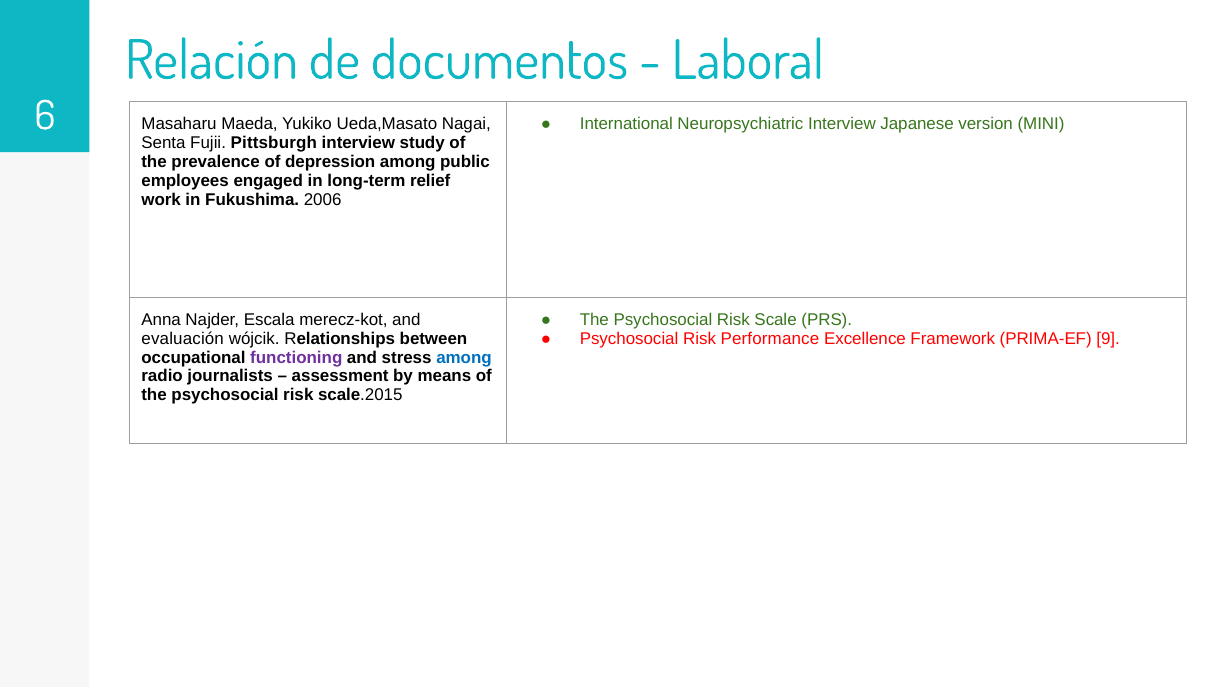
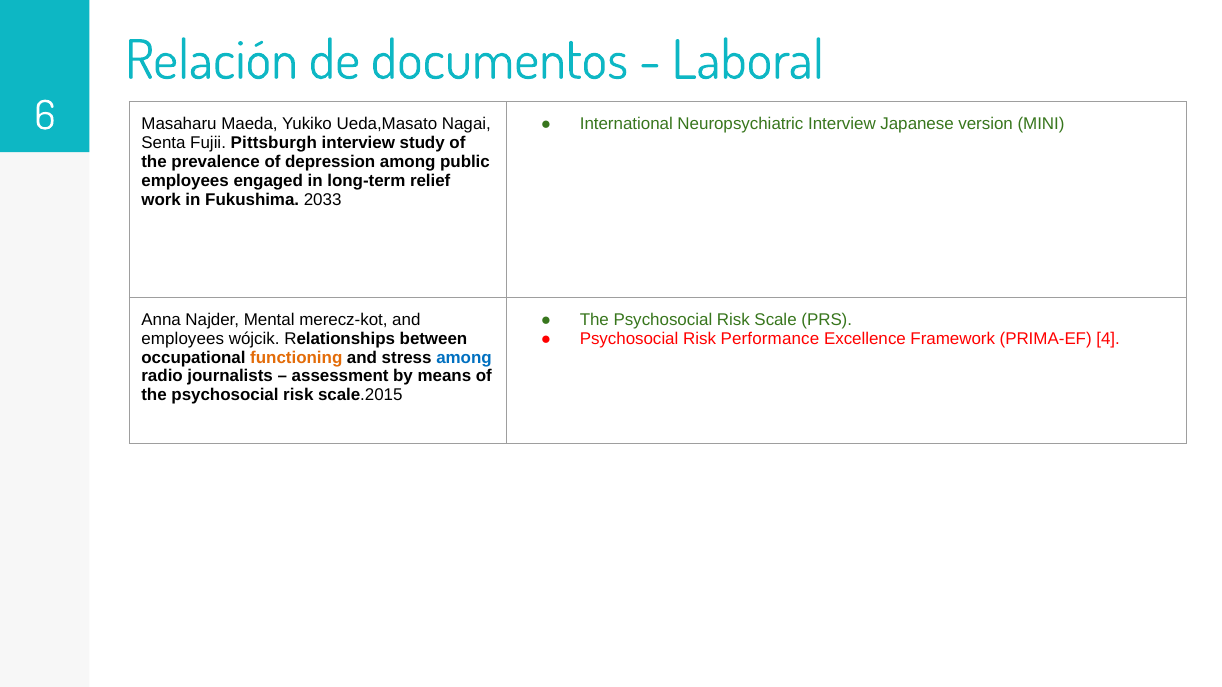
2006: 2006 -> 2033
Escala: Escala -> Mental
evaluación at (183, 339): evaluación -> employees
9: 9 -> 4
functioning colour: purple -> orange
